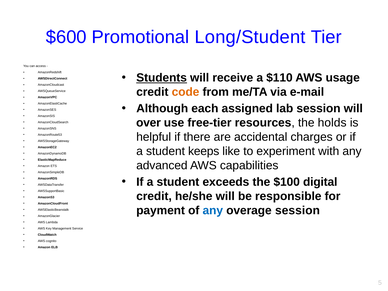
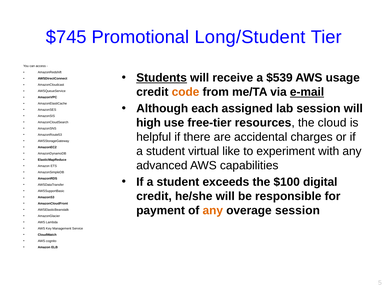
$600: $600 -> $745
$110: $110 -> $539
e-mail underline: none -> present
over: over -> high
holds: holds -> cloud
keeps: keeps -> virtual
any at (213, 210) colour: blue -> orange
